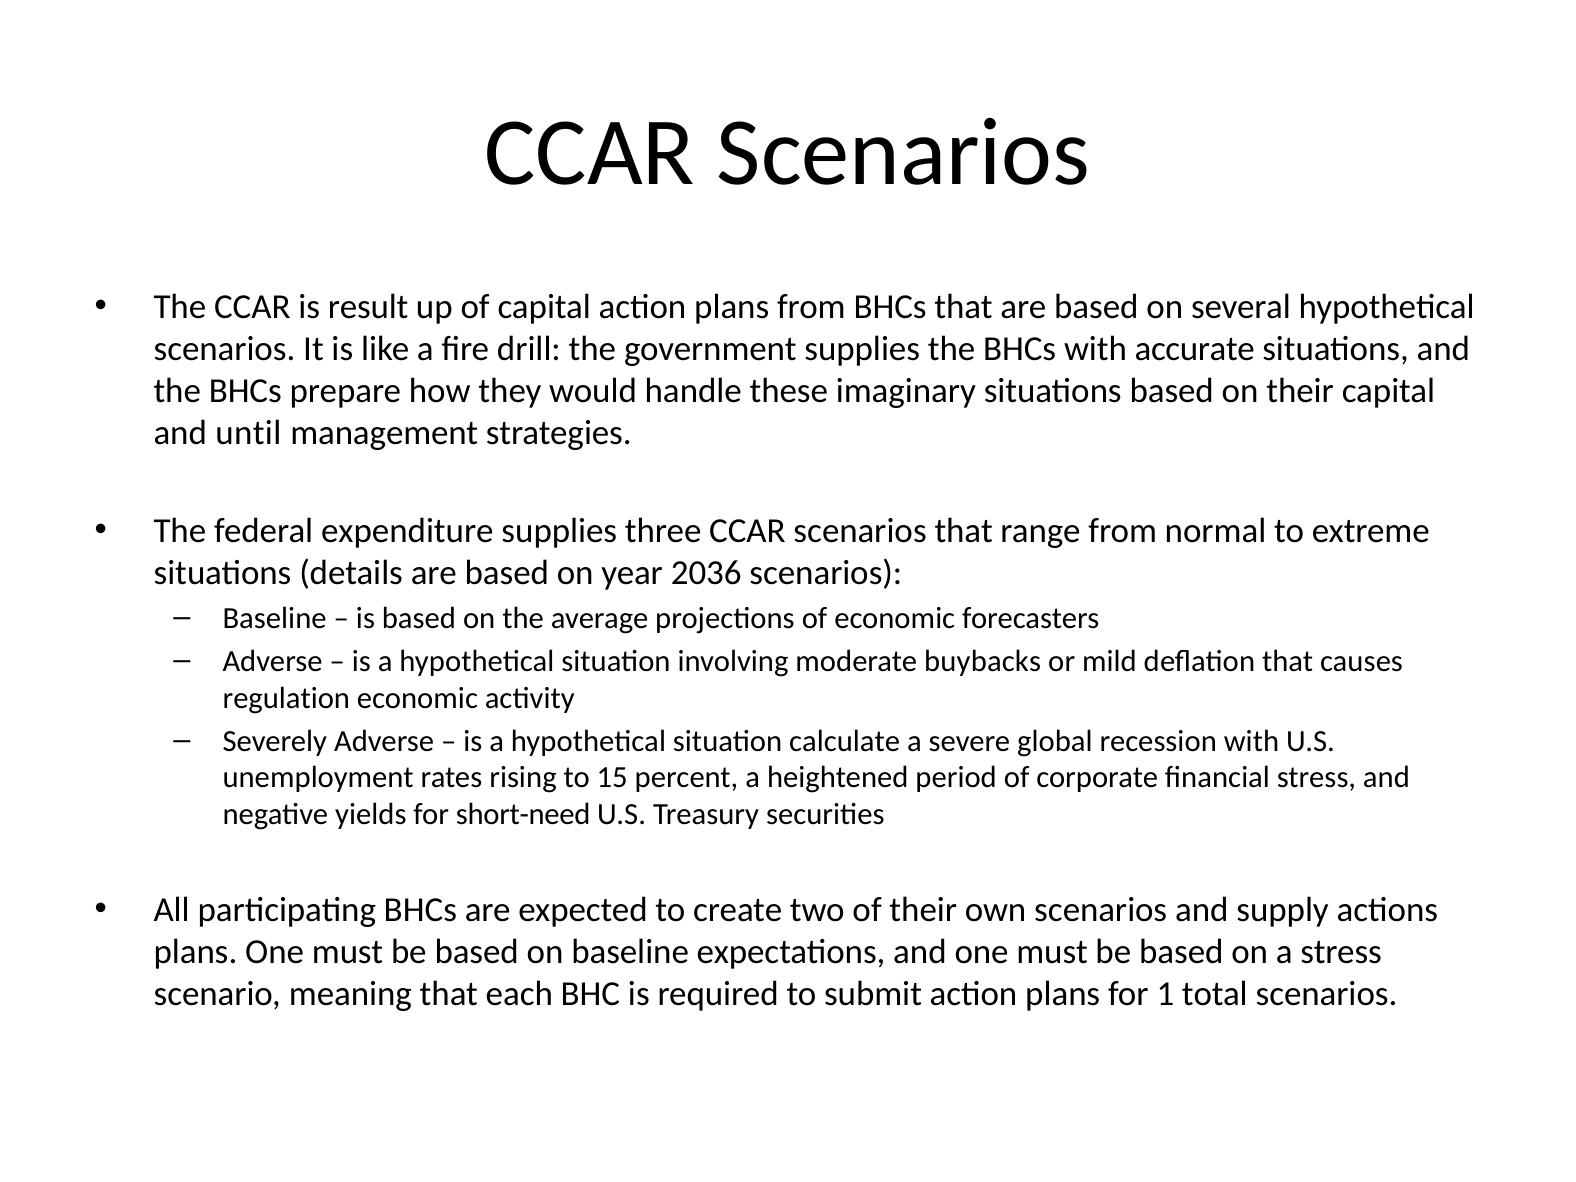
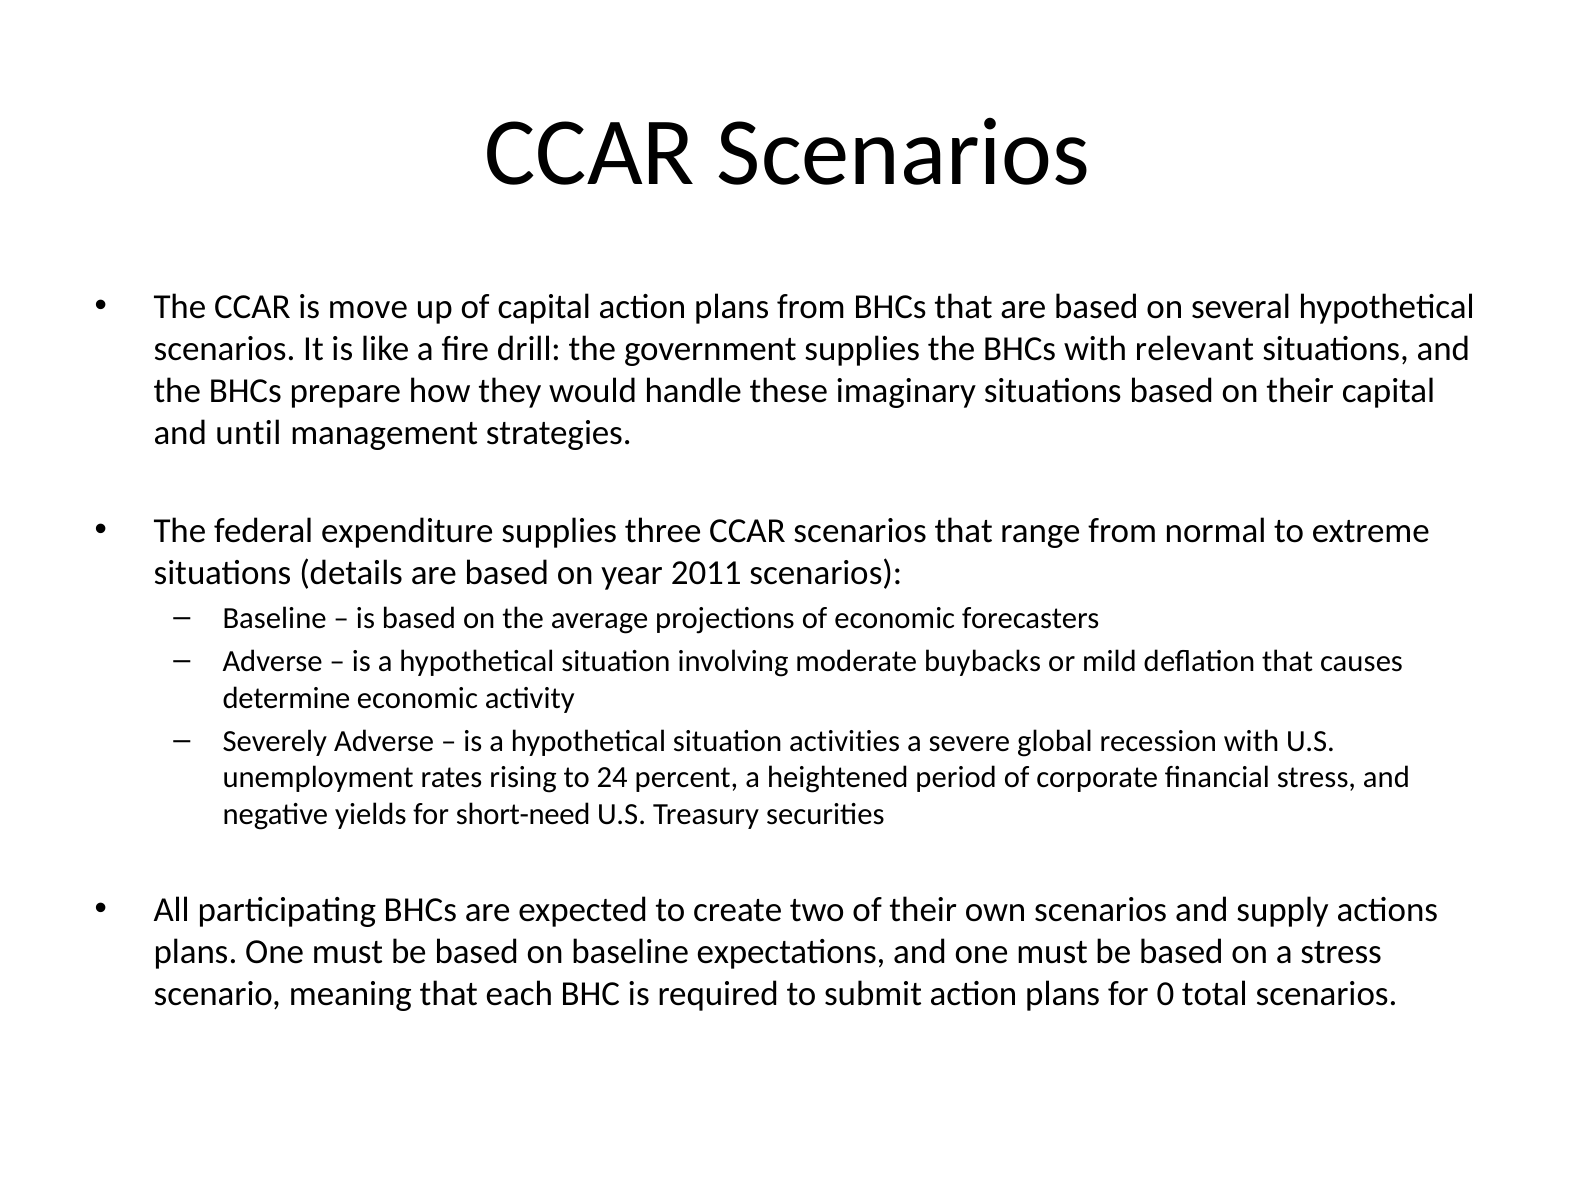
result: result -> move
accurate: accurate -> relevant
2036: 2036 -> 2011
regulation: regulation -> determine
calculate: calculate -> activities
15: 15 -> 24
1: 1 -> 0
